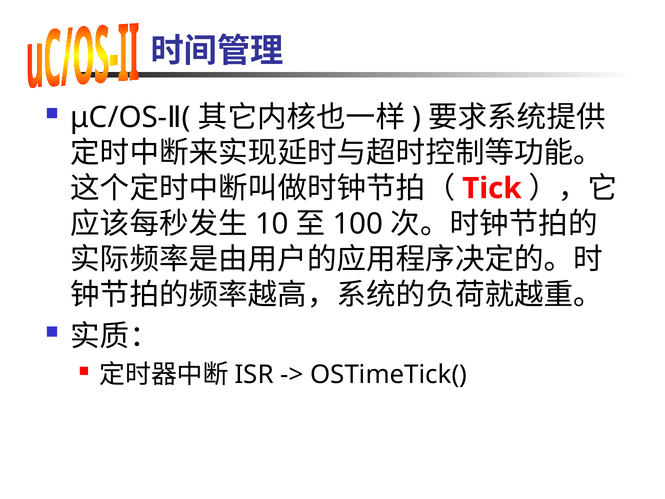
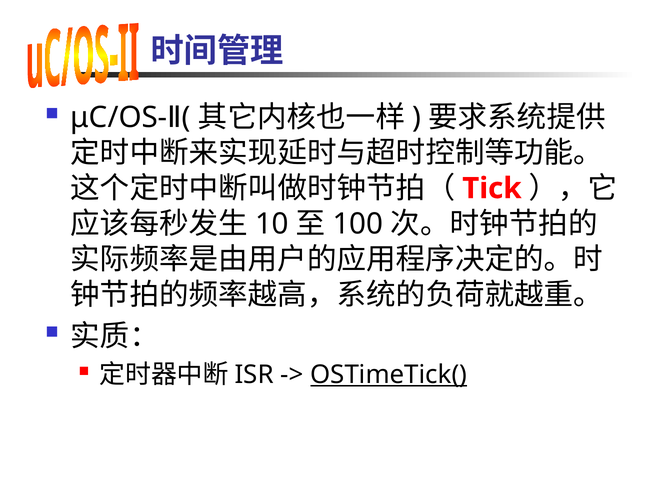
OSTimeTick( underline: none -> present
